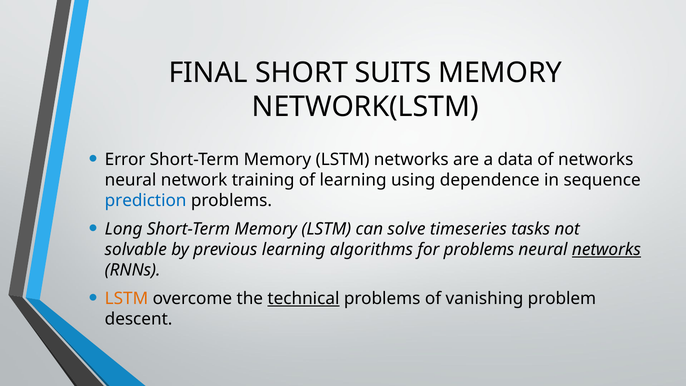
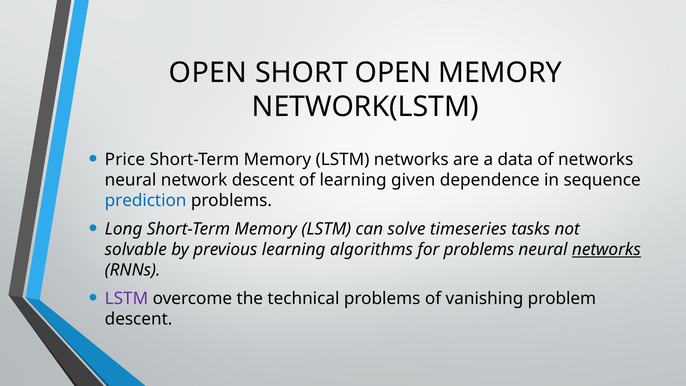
FINAL at (208, 73): FINAL -> OPEN
SHORT SUITS: SUITS -> OPEN
Error: Error -> Price
network training: training -> descent
using: using -> given
LSTM at (126, 298) colour: orange -> purple
technical underline: present -> none
